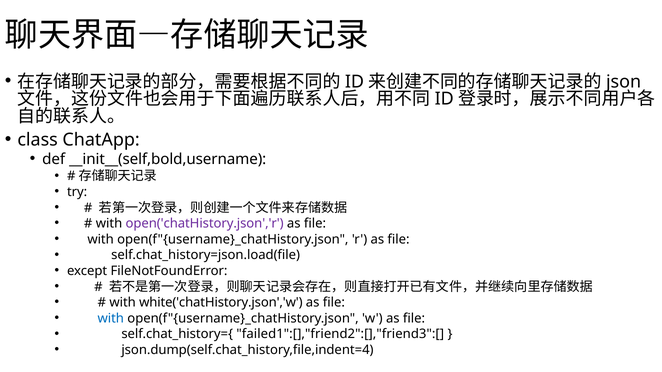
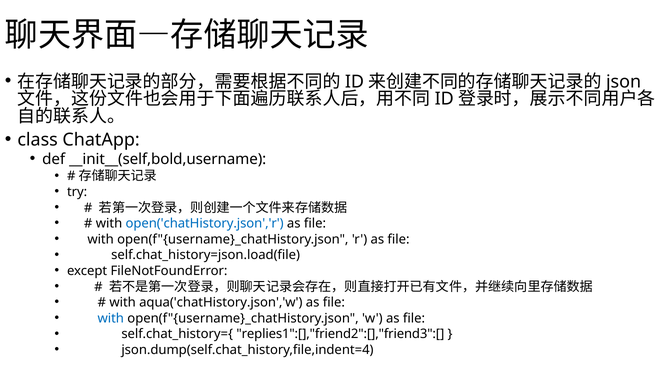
open('chatHistory.json','r colour: purple -> blue
white('chatHistory.json','w: white('chatHistory.json','w -> aqua('chatHistory.json','w
failed1":[],"friend2":[],"friend3":[: failed1":[],"friend2":[],"friend3":[ -> replies1":[],"friend2":[],"friend3":[
